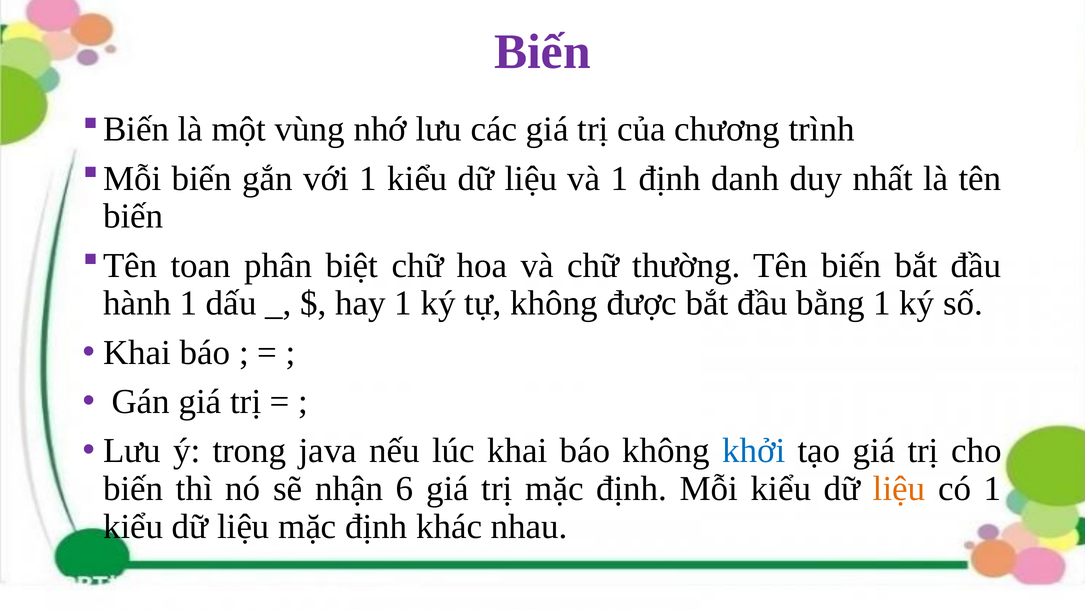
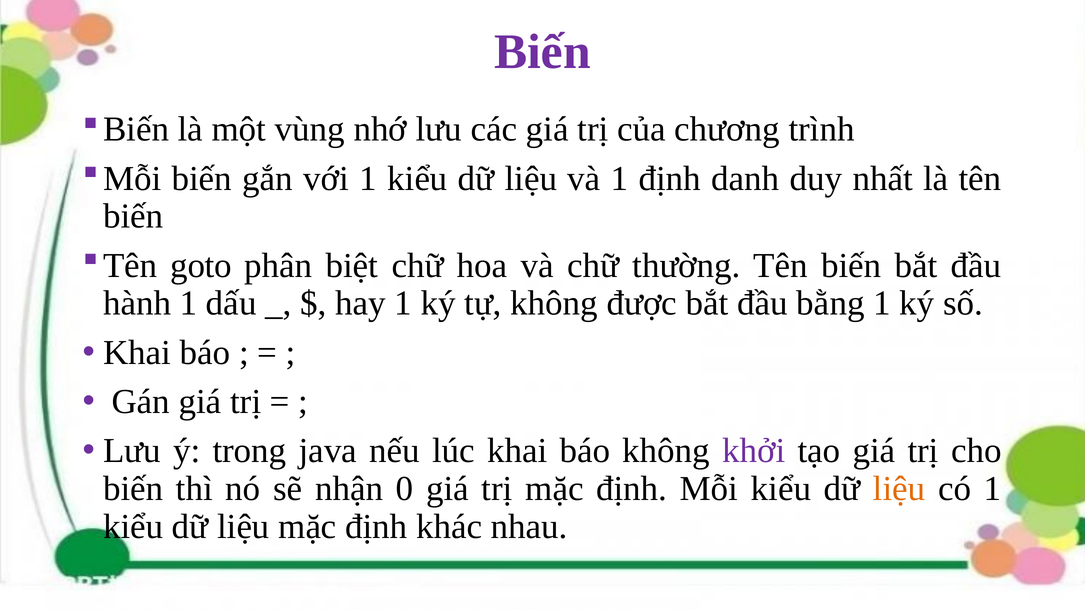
toan: toan -> goto
khởi colour: blue -> purple
6: 6 -> 0
